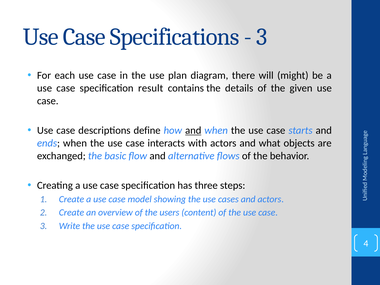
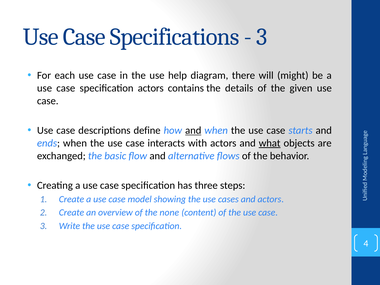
plan: plan -> help
specification result: result -> actors
what underline: none -> present
users: users -> none
